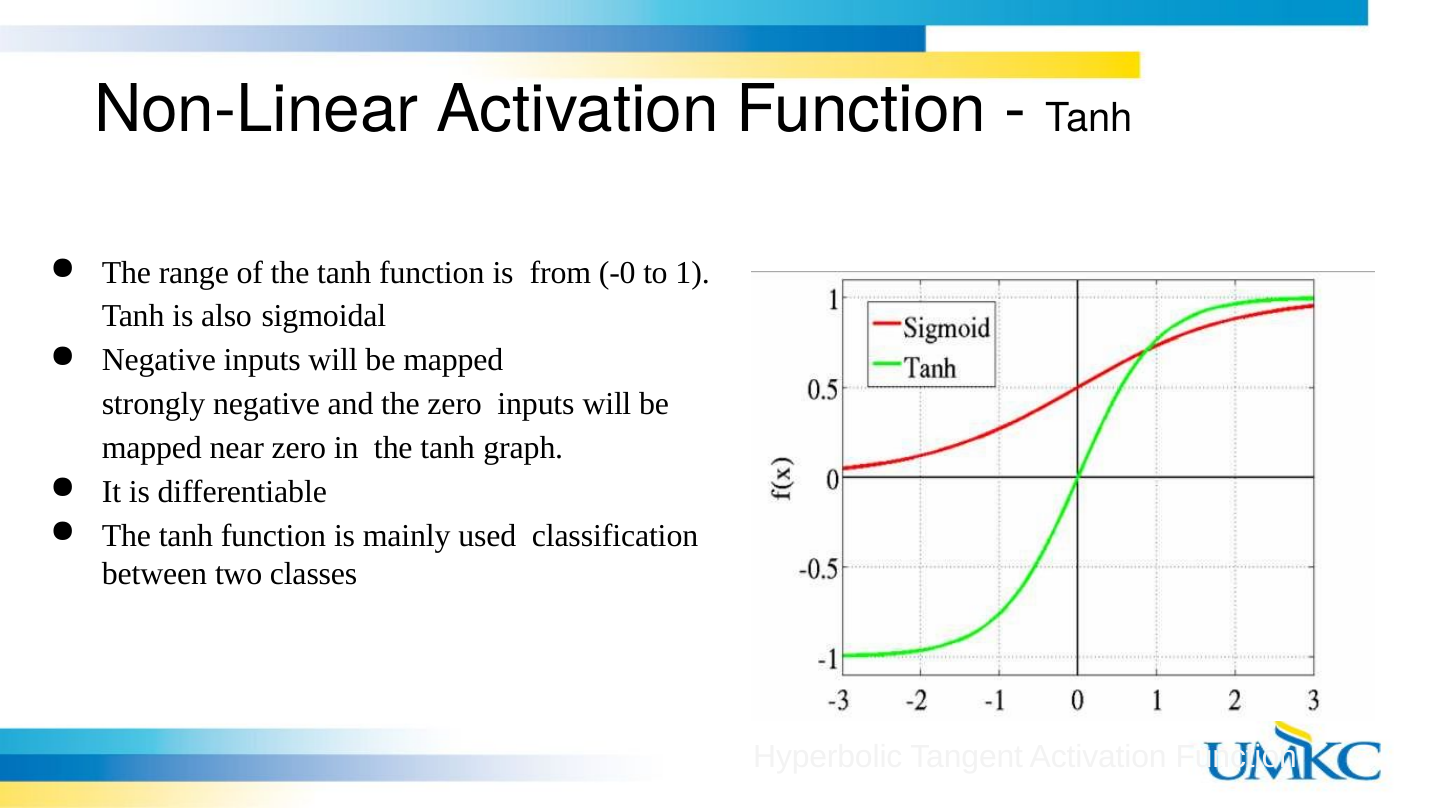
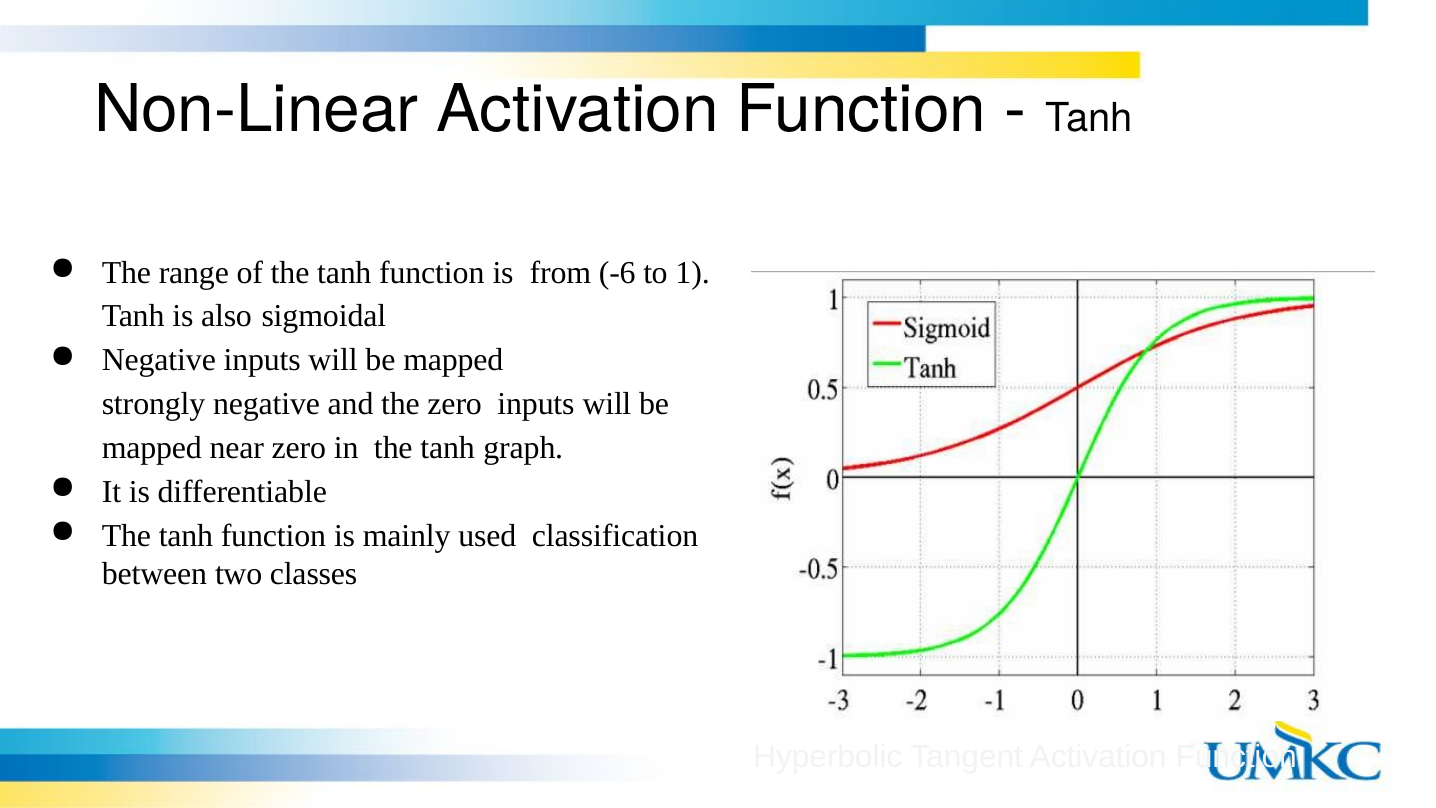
-0: -0 -> -6
